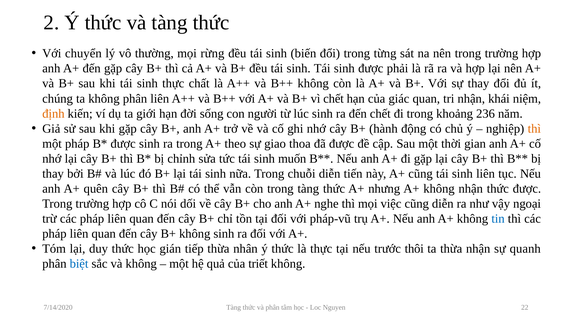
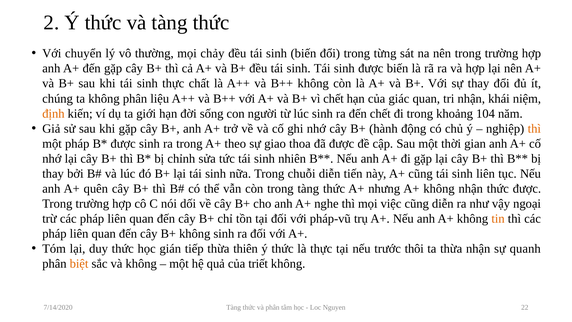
rừng: rừng -> chảy
được phải: phải -> biến
phân liên: liên -> liệu
236: 236 -> 104
muốn: muốn -> nhiên
tin colour: blue -> orange
nhân: nhân -> thiên
biệt colour: blue -> orange
